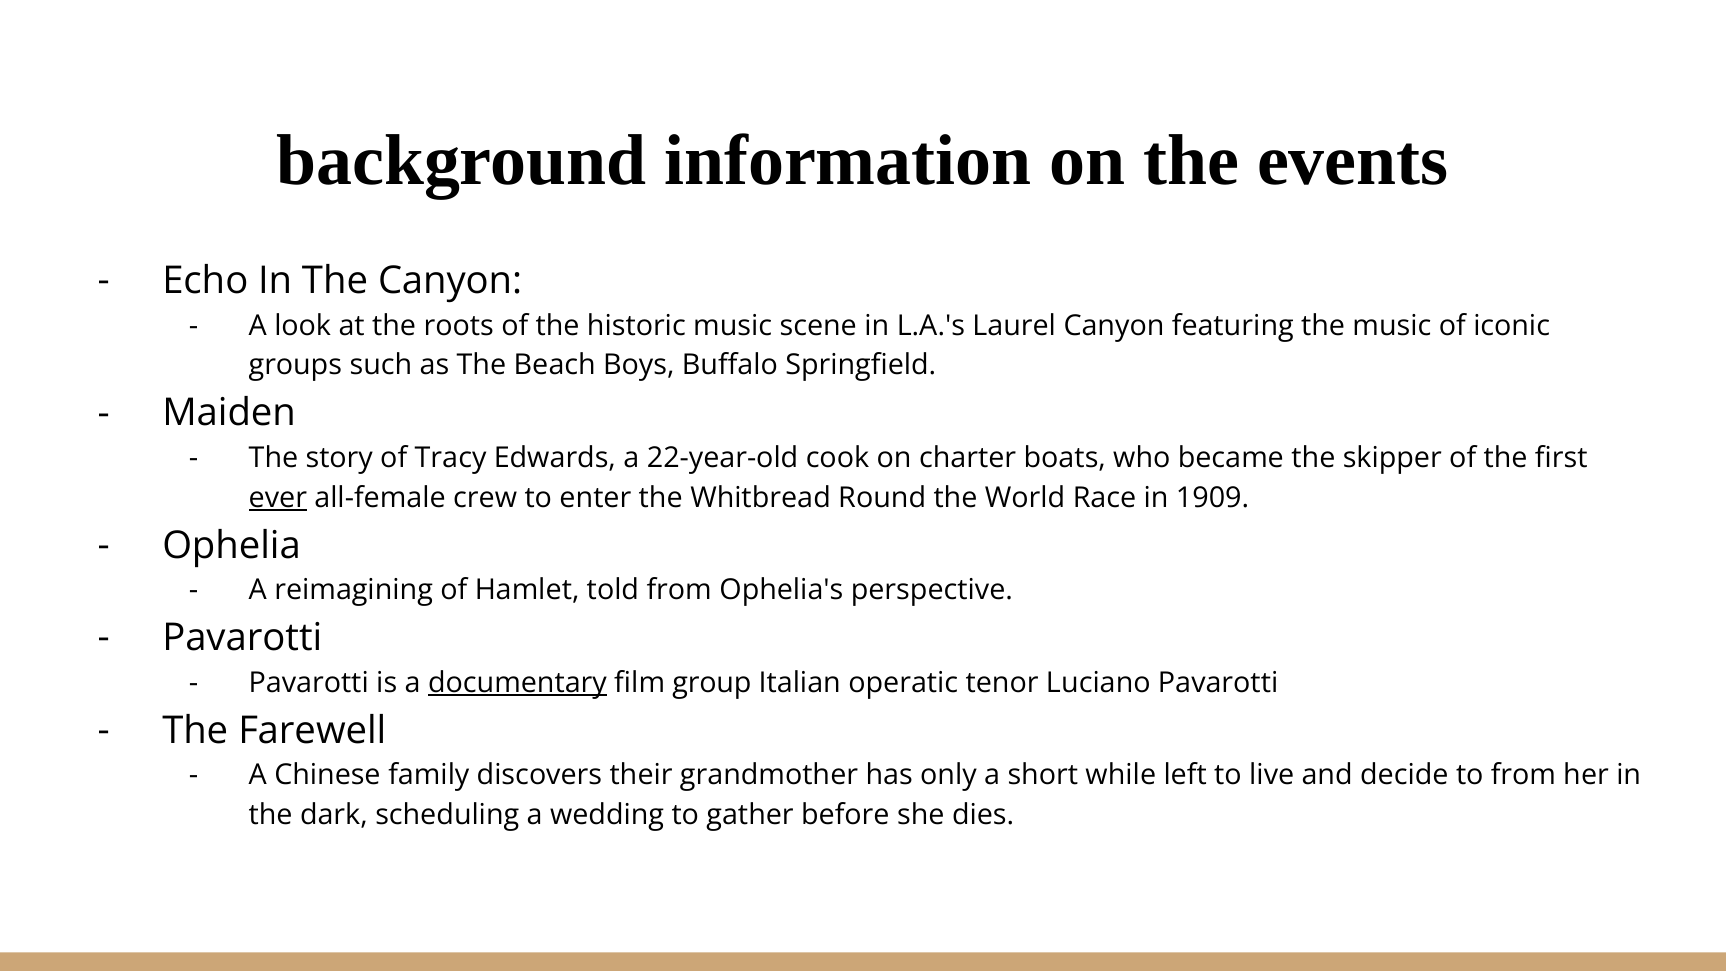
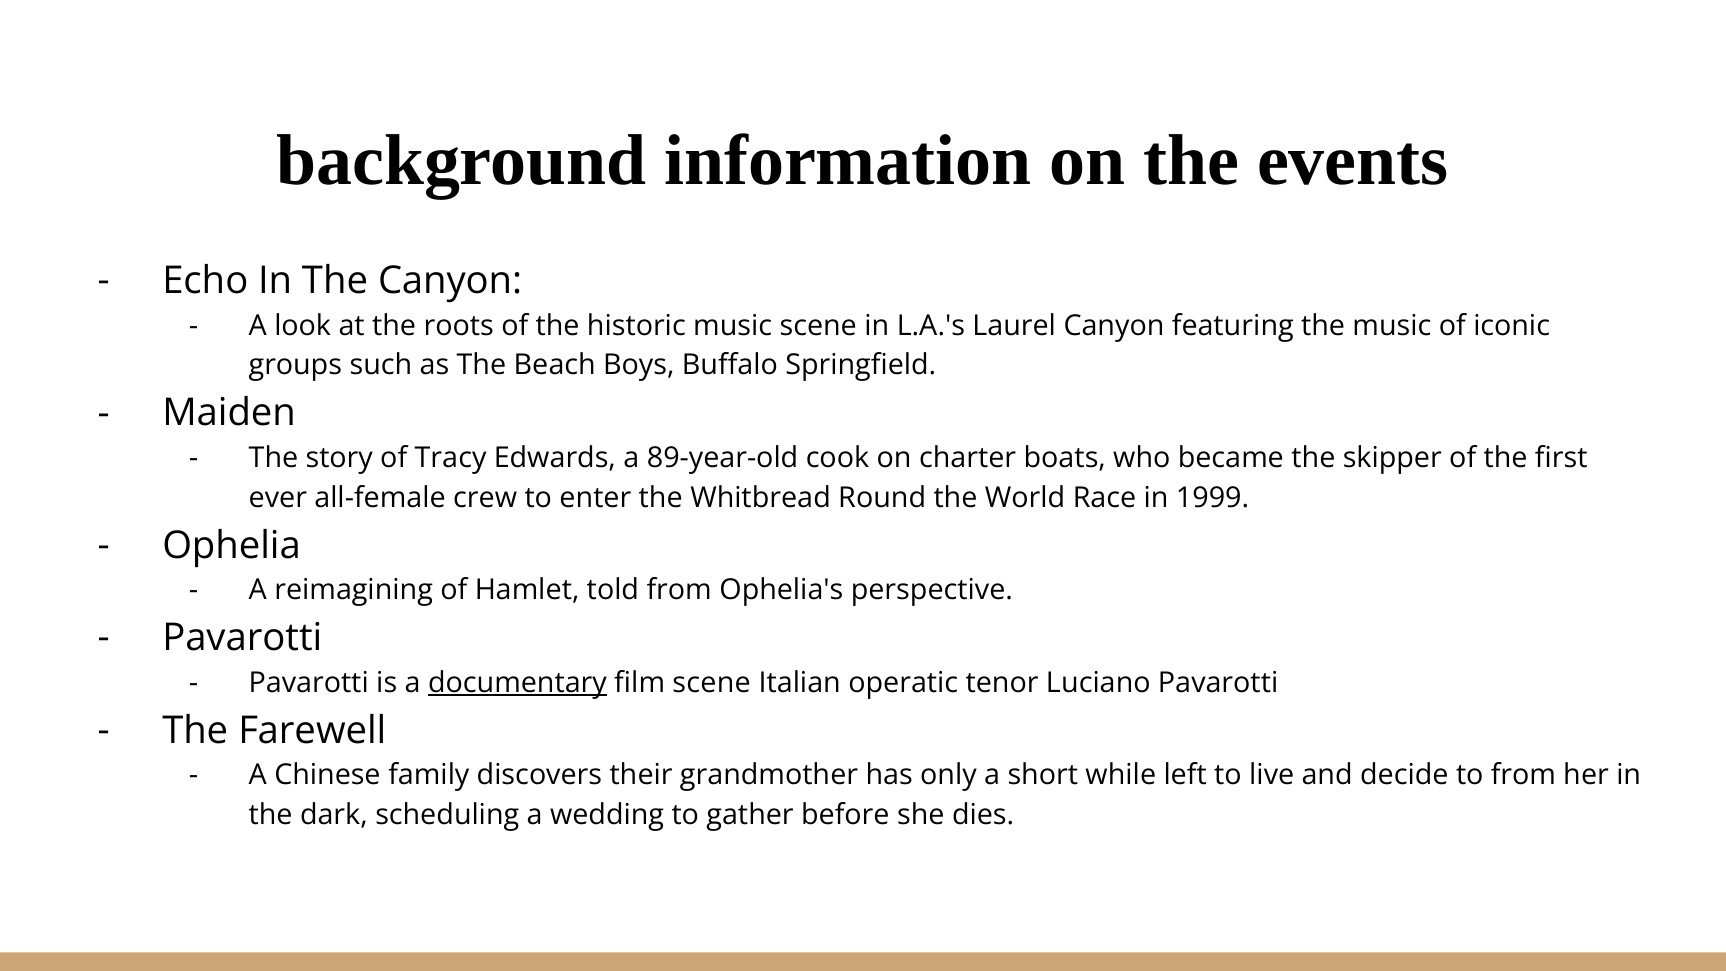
22-year-old: 22-year-old -> 89-year-old
ever underline: present -> none
1909: 1909 -> 1999
film group: group -> scene
